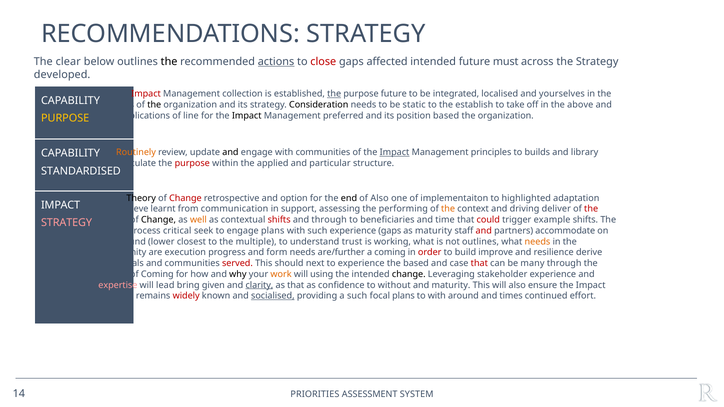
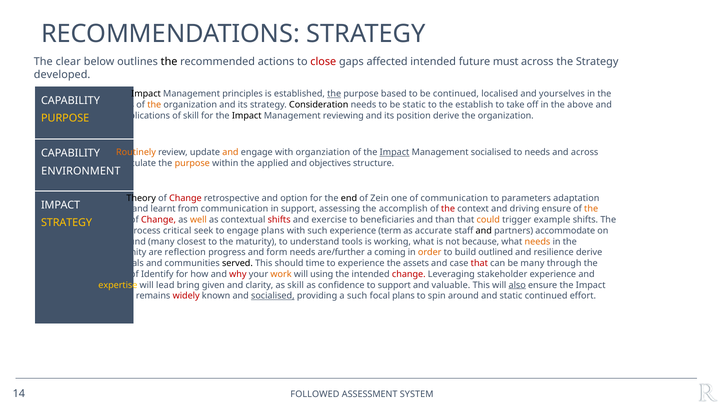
actions underline: present -> none
Impact at (146, 94) colour: red -> black
collection: collection -> principles
purpose future: future -> based
be integrated: integrated -> continued
the at (154, 105) colour: black -> orange
of line: line -> skill
preferred: preferred -> reviewing
position based: based -> derive
and at (230, 153) colour: black -> orange
with communities: communities -> organziation
Management principles: principles -> socialised
to builds: builds -> needs
and library: library -> across
purpose at (192, 163) colour: red -> orange
particular: particular -> objectives
STANDARDISED: STANDARDISED -> ENVIRONMENT
of Also: Also -> Zein
of implementaiton: implementaiton -> communication
highlighted: highlighted -> parameters
achieve: achieve -> expand
performing: performing -> accomplish
the at (448, 209) colour: orange -> red
driving deliver: deliver -> ensure
the at (591, 209) colour: red -> orange
Change at (159, 220) colour: black -> red
and through: through -> exercise
time: time -> than
could colour: red -> orange
STRATEGY at (67, 223) colour: pink -> yellow
experience gaps: gaps -> term
as maturity: maturity -> accurate
and at (484, 231) colour: red -> black
ground lower: lower -> many
multiple: multiple -> maturity
trust: trust -> tools
not outlines: outlines -> because
execution: execution -> reflection
order colour: red -> orange
improve: improve -> outlined
served colour: red -> black
next: next -> time
the based: based -> assets
of Coming: Coming -> Identify
why colour: black -> red
change at (409, 274) colour: black -> red
expertise colour: pink -> yellow
clarity underline: present -> none
as that: that -> skill
to without: without -> support
and maturity: maturity -> valuable
also at (517, 285) underline: none -> present
to with: with -> spin
and times: times -> static
PRIORITIES: PRIORITIES -> FOLLOWED
